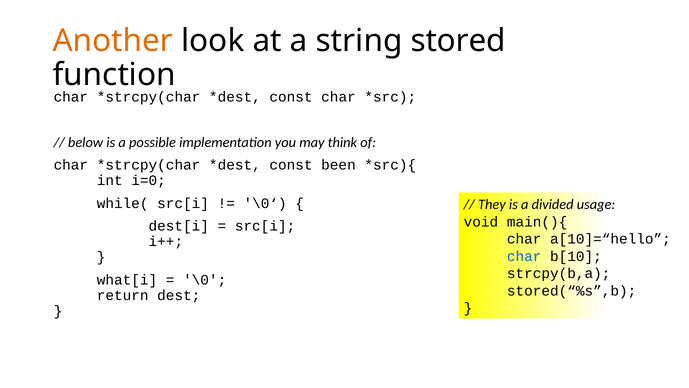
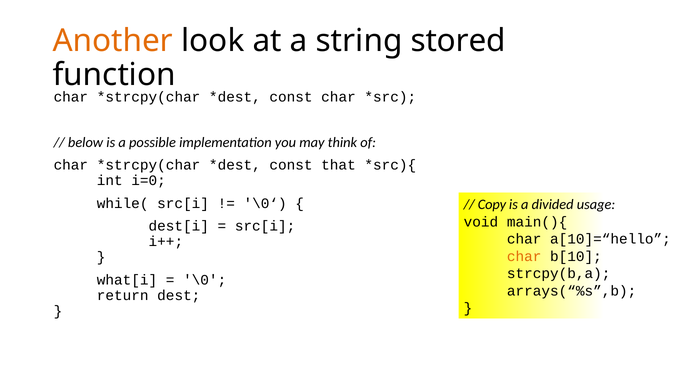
been: been -> that
They: They -> Copy
char at (524, 256) colour: blue -> orange
stored(“%s”,b: stored(“%s”,b -> arrays(“%s”,b
